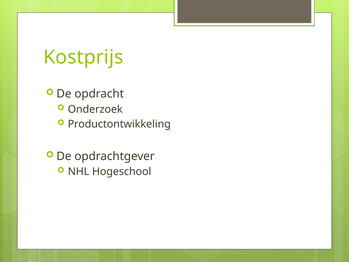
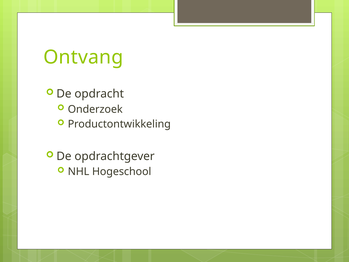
Kostprijs: Kostprijs -> Ontvang
